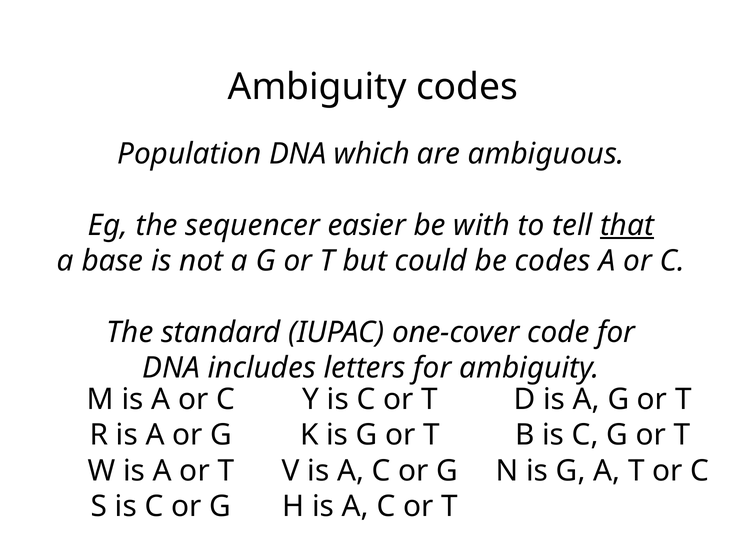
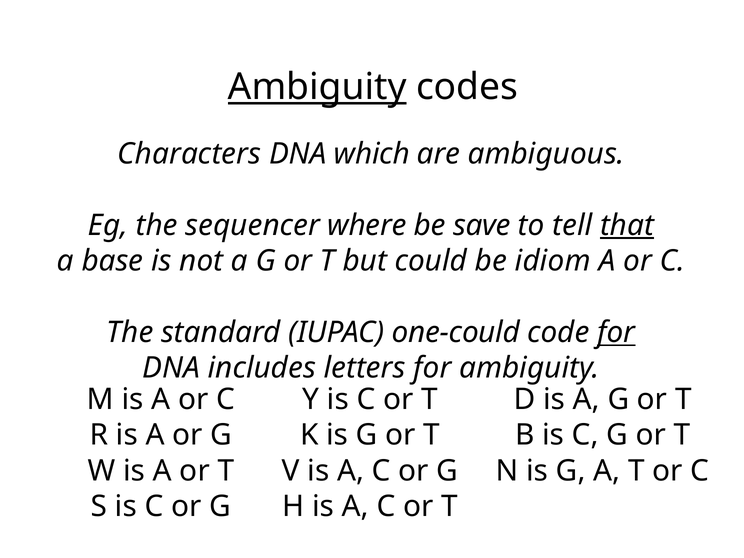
Ambiguity at (317, 87) underline: none -> present
Population: Population -> Characters
easier: easier -> where
with: with -> save
be codes: codes -> idiom
one-cover: one-cover -> one-could
for at (616, 333) underline: none -> present
